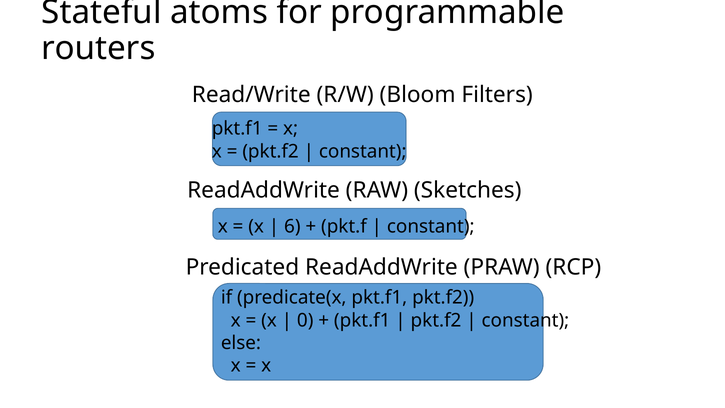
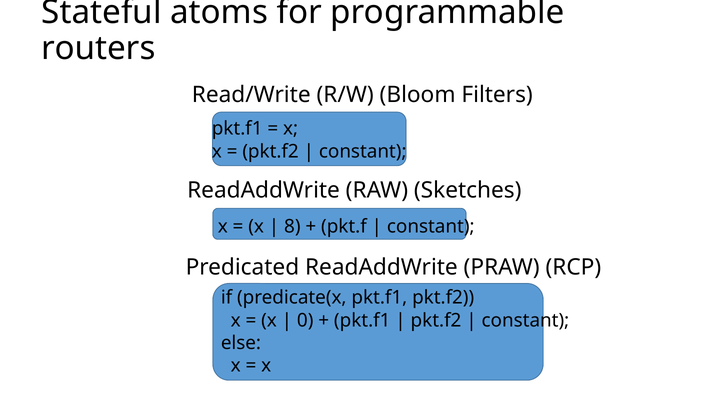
6: 6 -> 8
